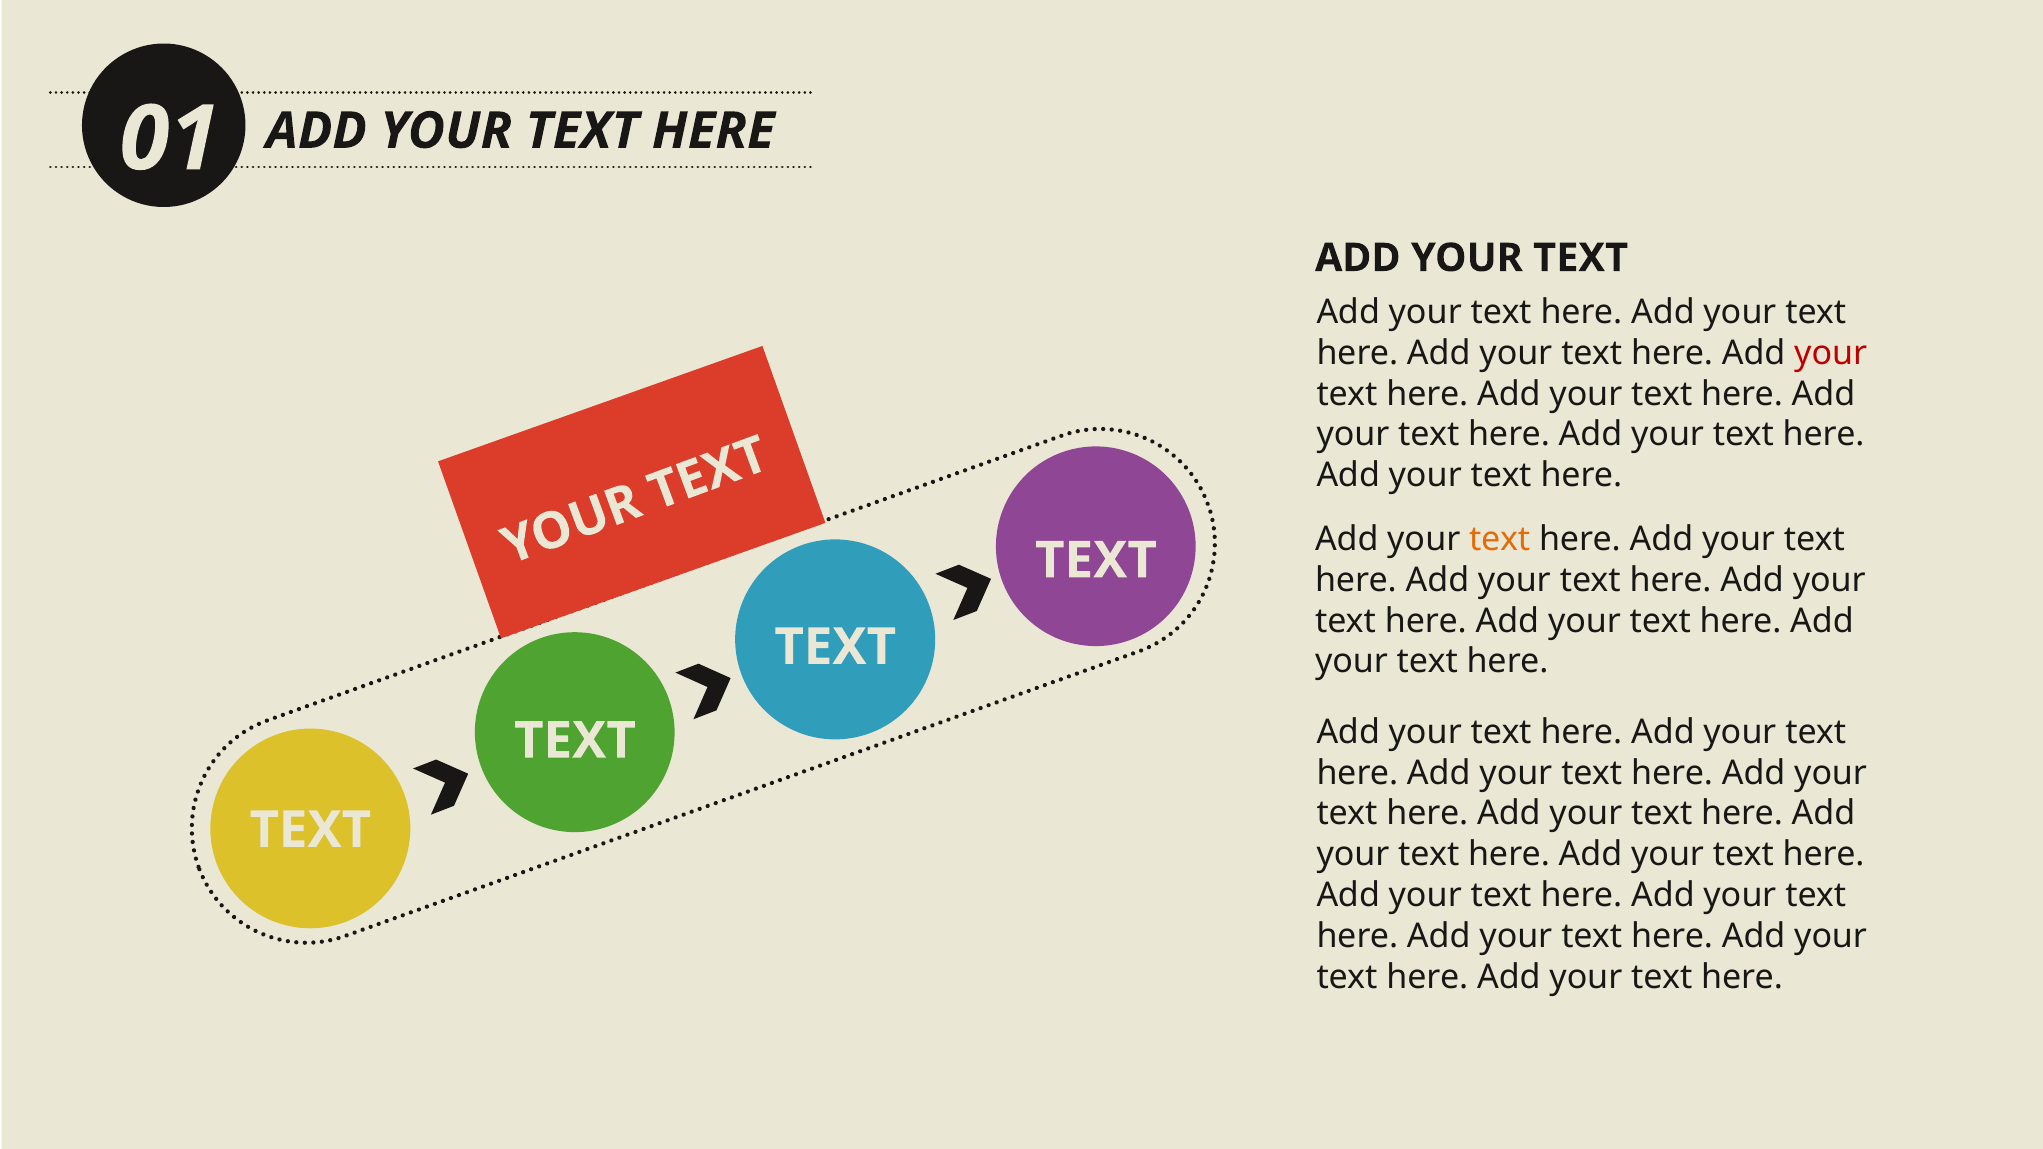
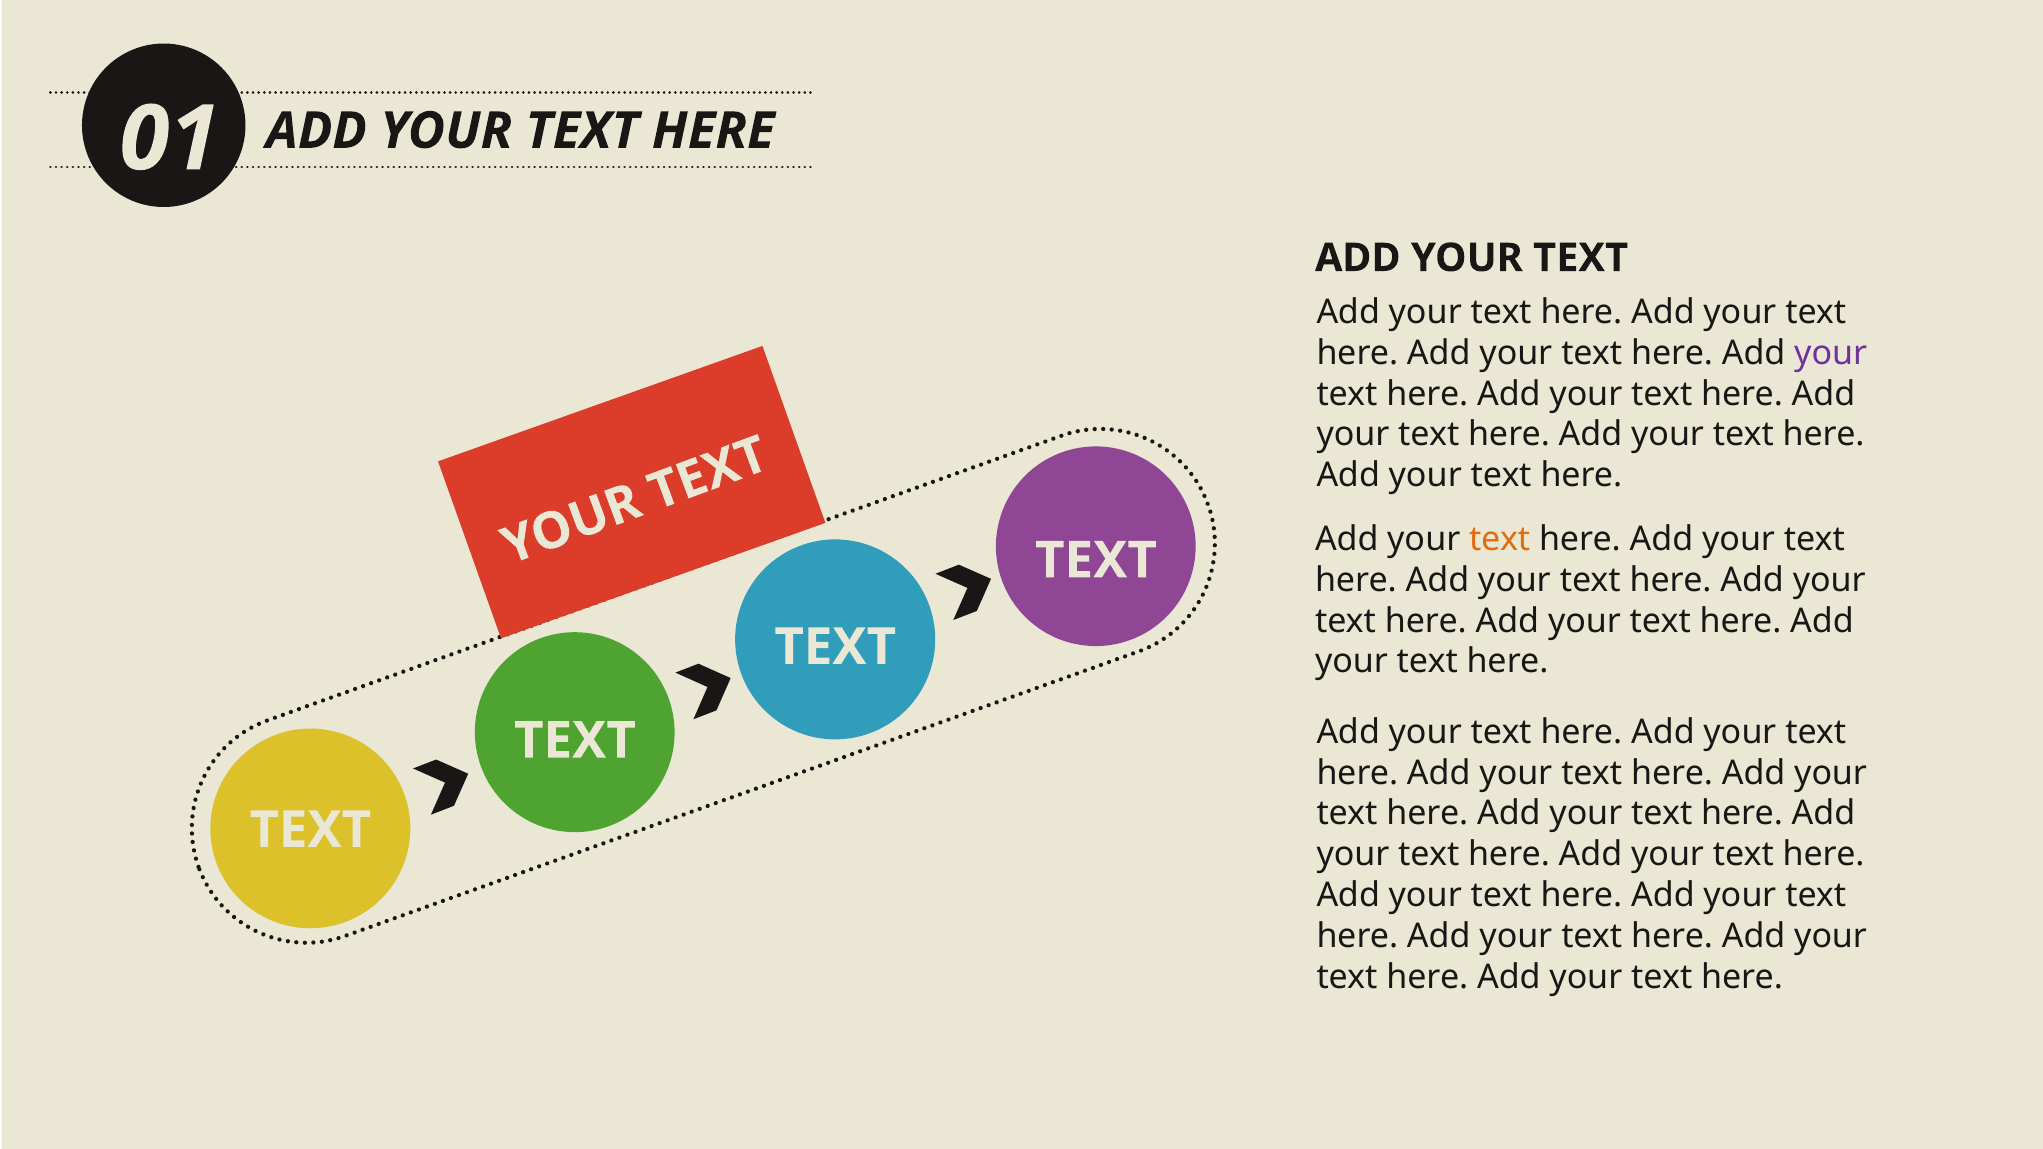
your at (1831, 353) colour: red -> purple
